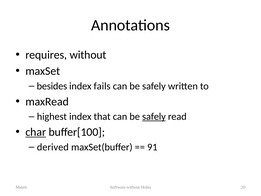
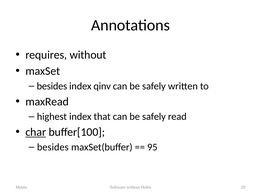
fails: fails -> qinv
safely at (154, 116) underline: present -> none
derived at (53, 147): derived -> besides
91: 91 -> 95
